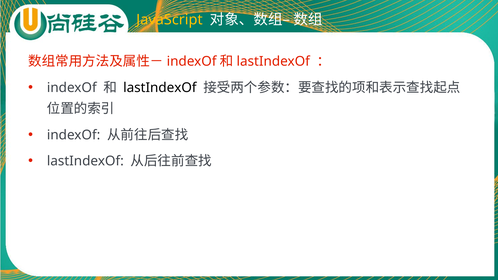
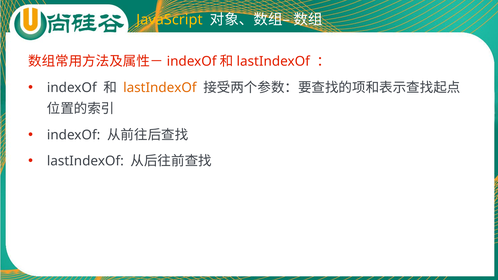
lastIndexOf at (160, 88) colour: black -> orange
